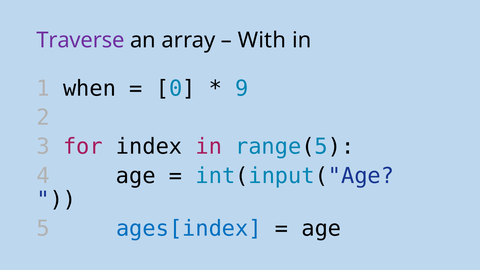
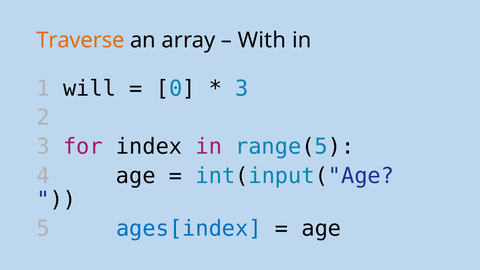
Traverse colour: purple -> orange
when: when -> will
9 at (242, 88): 9 -> 3
